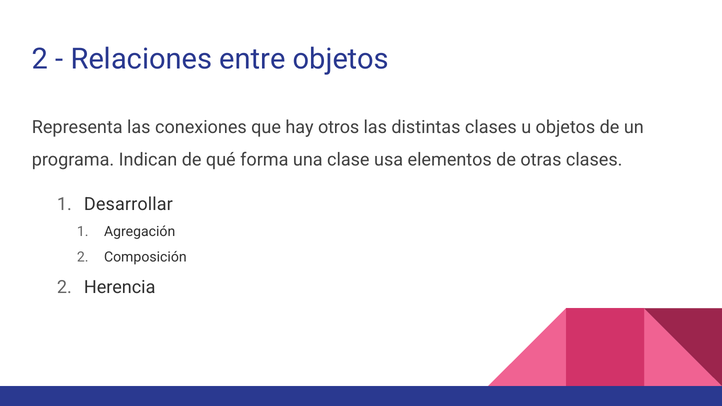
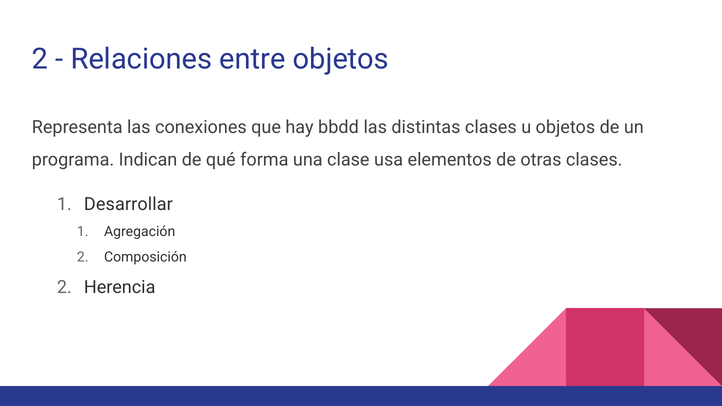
otros: otros -> bbdd
